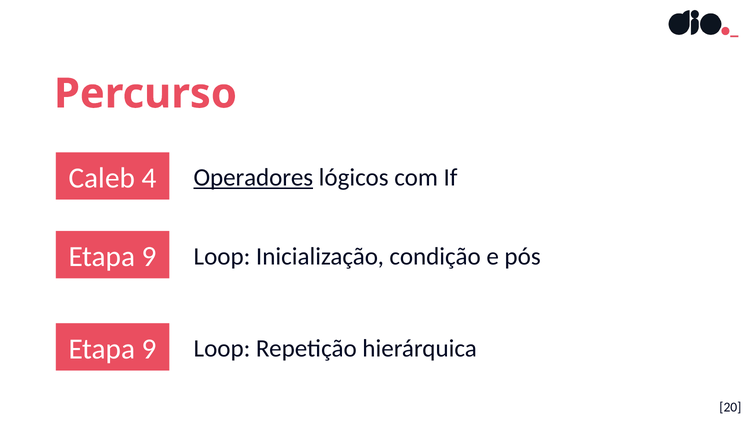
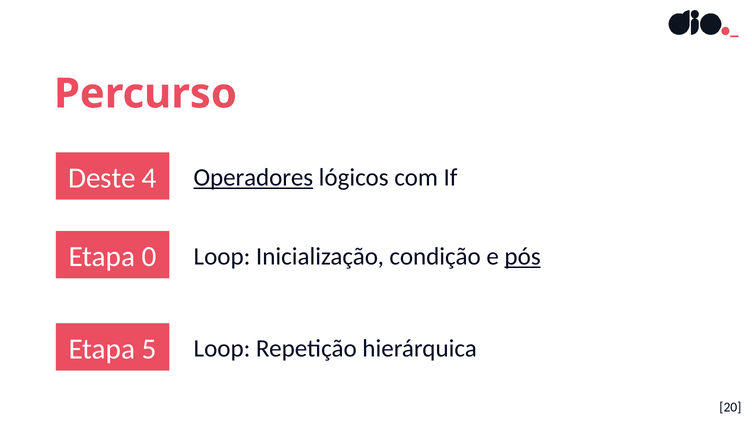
Caleb: Caleb -> Deste
9 at (149, 257): 9 -> 0
pós underline: none -> present
9 at (149, 349): 9 -> 5
